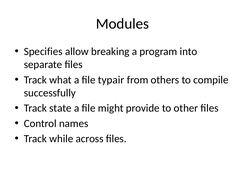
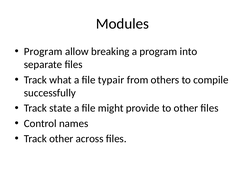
Specifies at (43, 51): Specifies -> Program
Track while: while -> other
